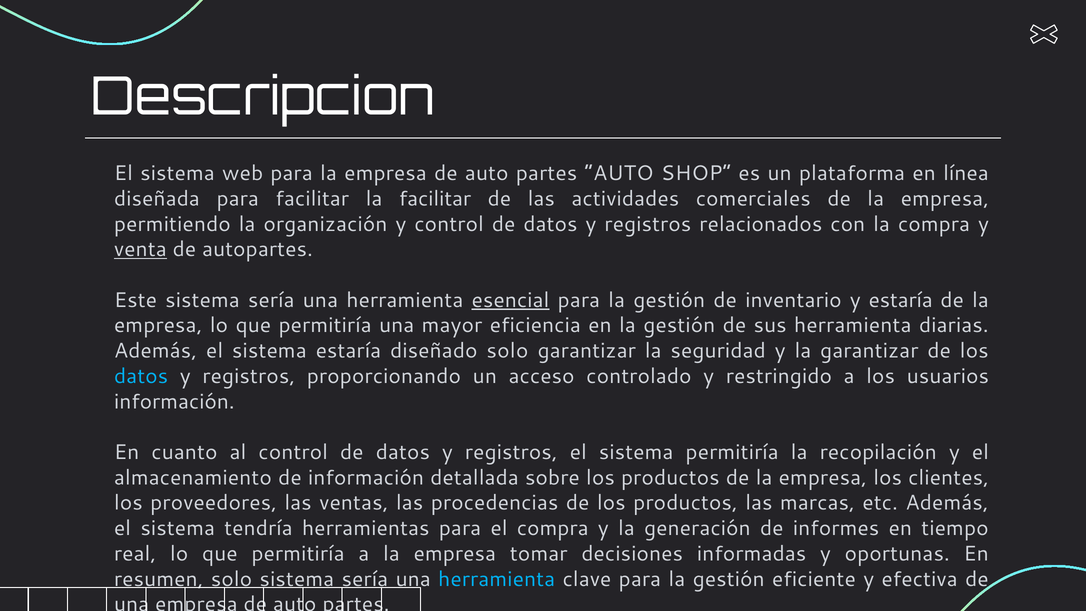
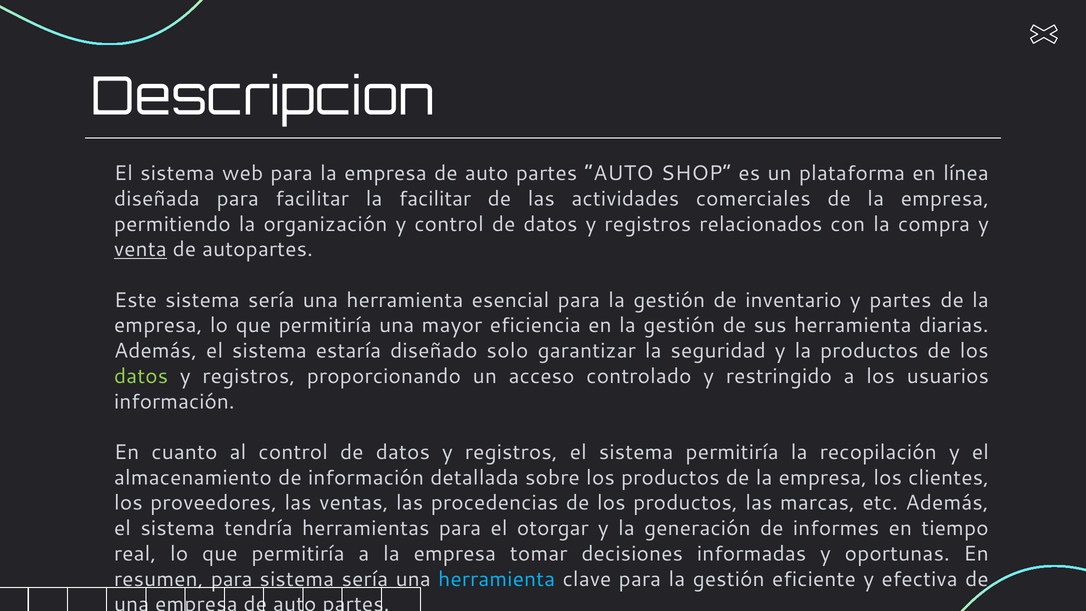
esencial underline: present -> none
y estaría: estaría -> partes
la garantizar: garantizar -> productos
datos at (141, 376) colour: light blue -> light green
el compra: compra -> otorgar
resumen solo: solo -> para
